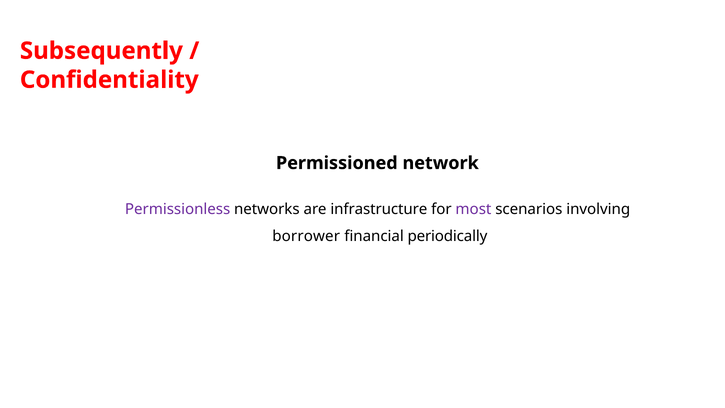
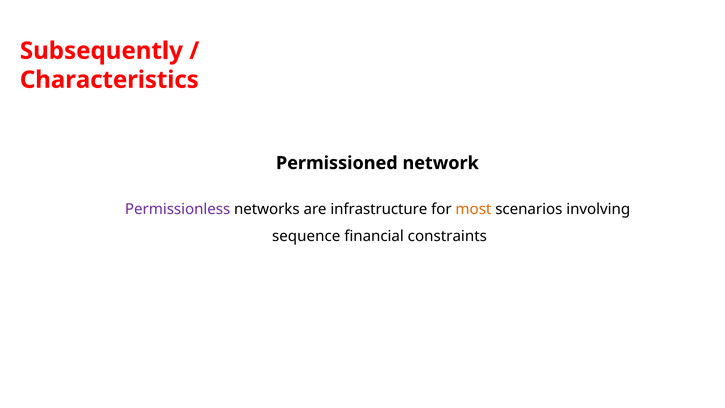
Confidentiality: Confidentiality -> Characteristics
most colour: purple -> orange
borrower: borrower -> sequence
periodically: periodically -> constraints
